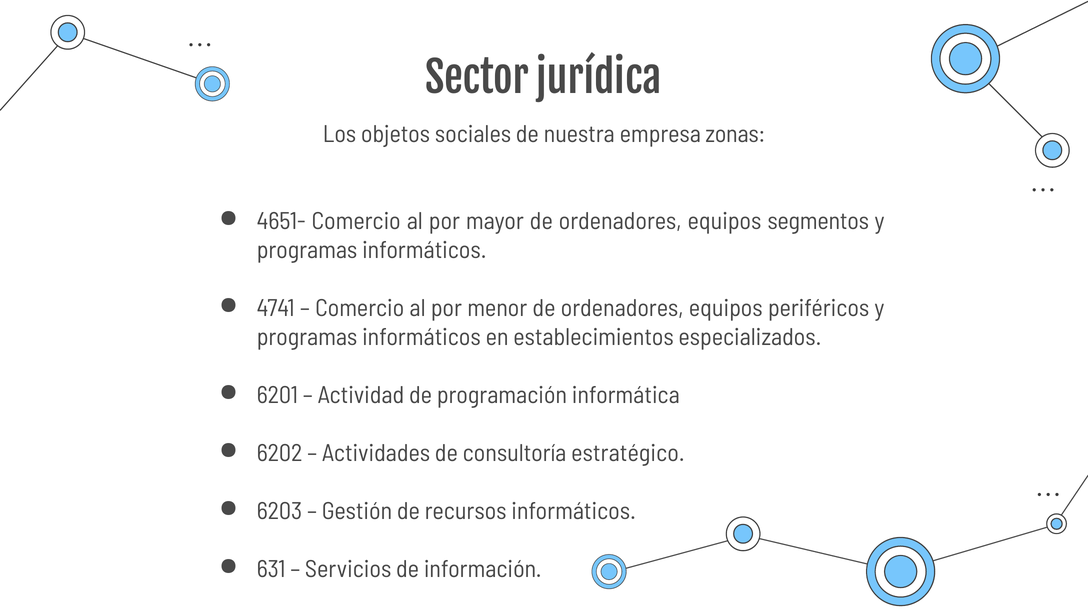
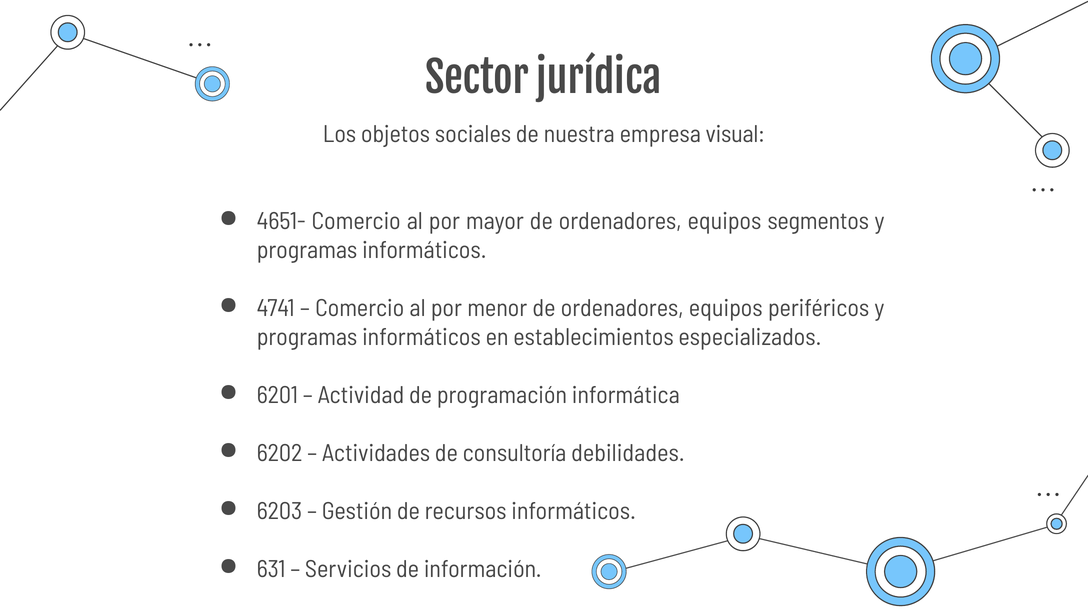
zonas: zonas -> visual
estratégico: estratégico -> debilidades
